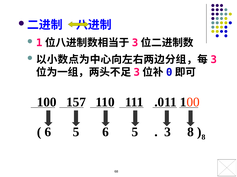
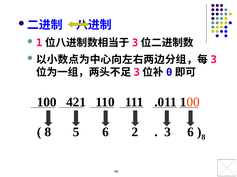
157: 157 -> 421
6 at (48, 133): 6 -> 8
5 6 5: 5 -> 2
3 8: 8 -> 6
